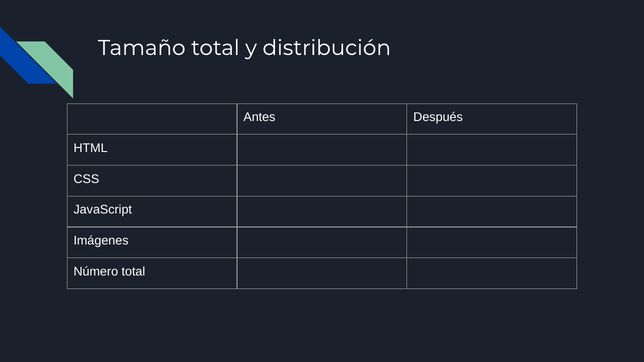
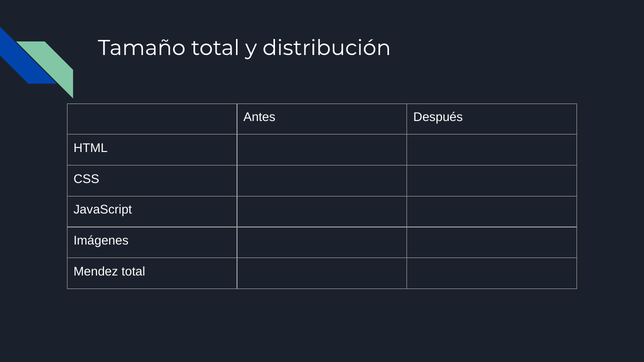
Número: Número -> Mendez
